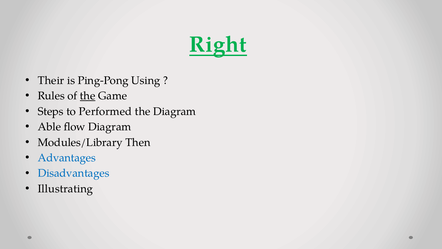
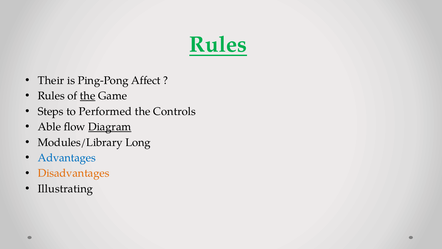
Right at (218, 45): Right -> Rules
Using: Using -> Affect
the Diagram: Diagram -> Controls
Diagram at (110, 127) underline: none -> present
Then: Then -> Long
Disadvantages colour: blue -> orange
